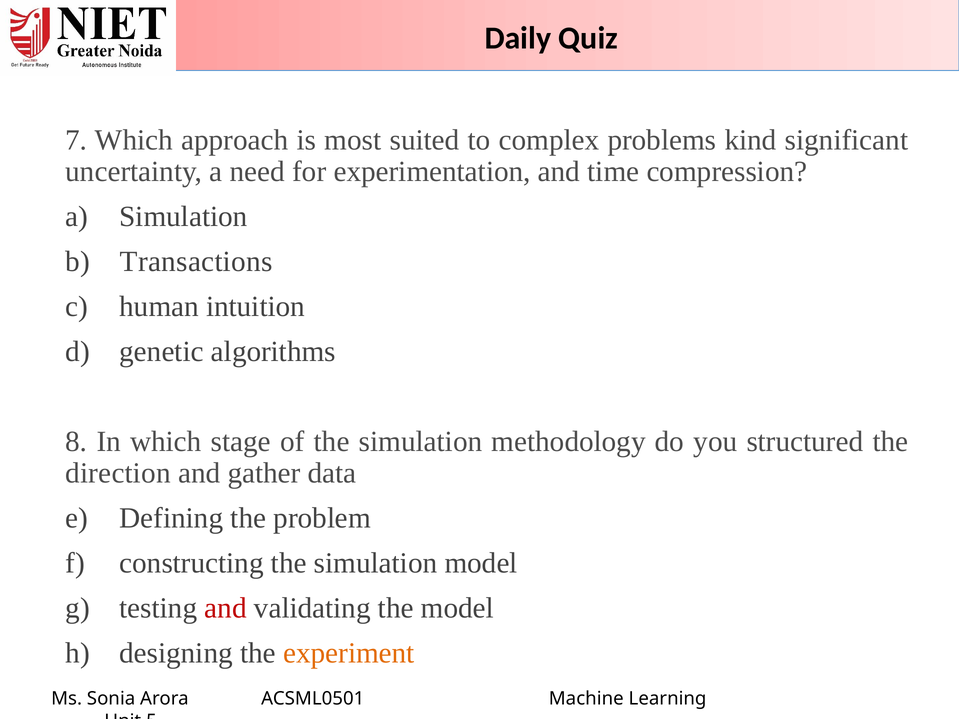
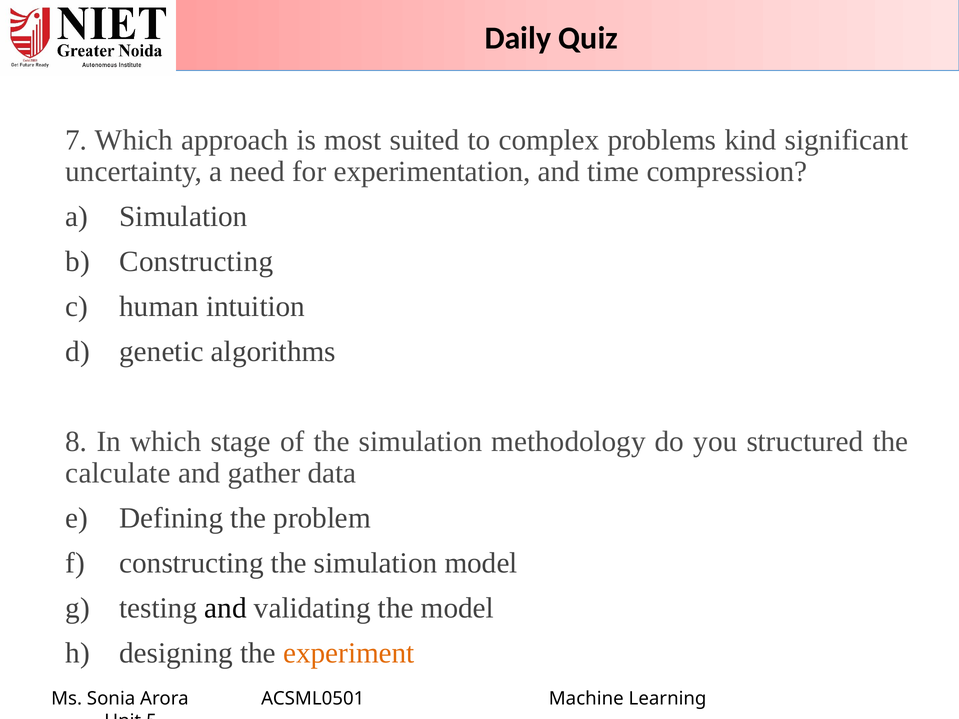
Transactions at (196, 262): Transactions -> Constructing
direction: direction -> calculate
and at (226, 608) colour: red -> black
